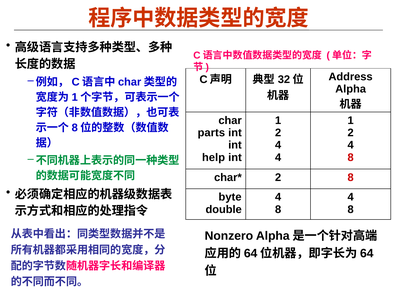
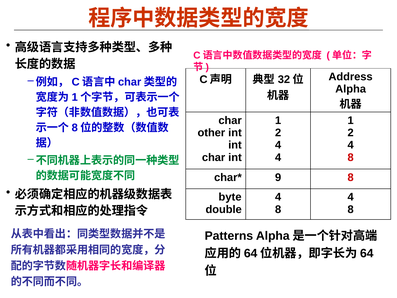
parts: parts -> other
help at (214, 157): help -> char
2 at (278, 177): 2 -> 9
Nonzero: Nonzero -> Patterns
